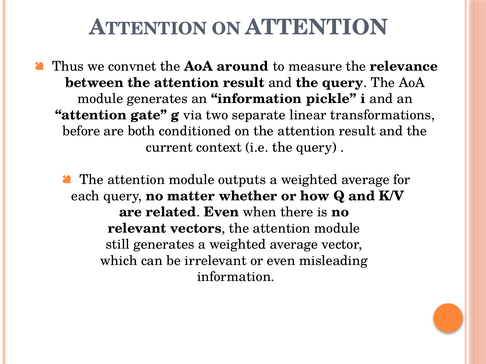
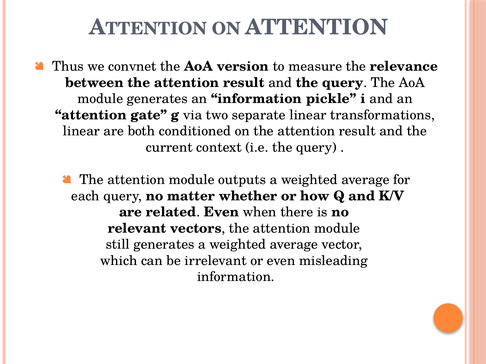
around: around -> version
before at (81, 131): before -> linear
